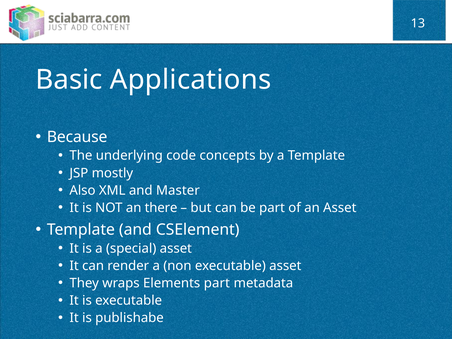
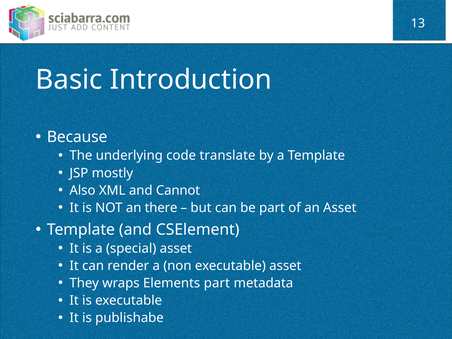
Applications: Applications -> Introduction
concepts: concepts -> translate
Master: Master -> Cannot
